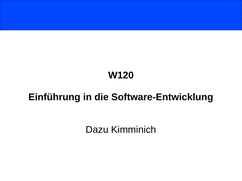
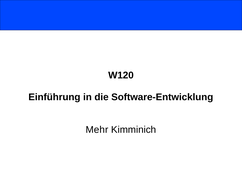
Dazu: Dazu -> Mehr
